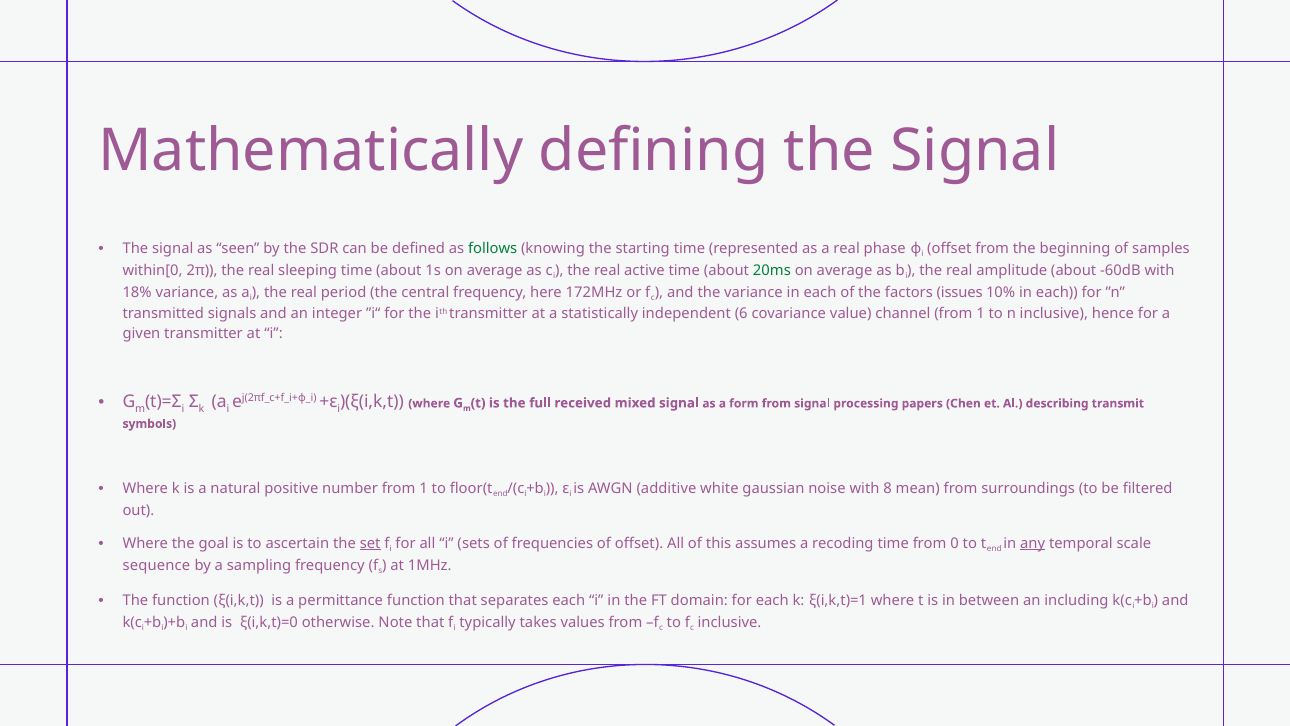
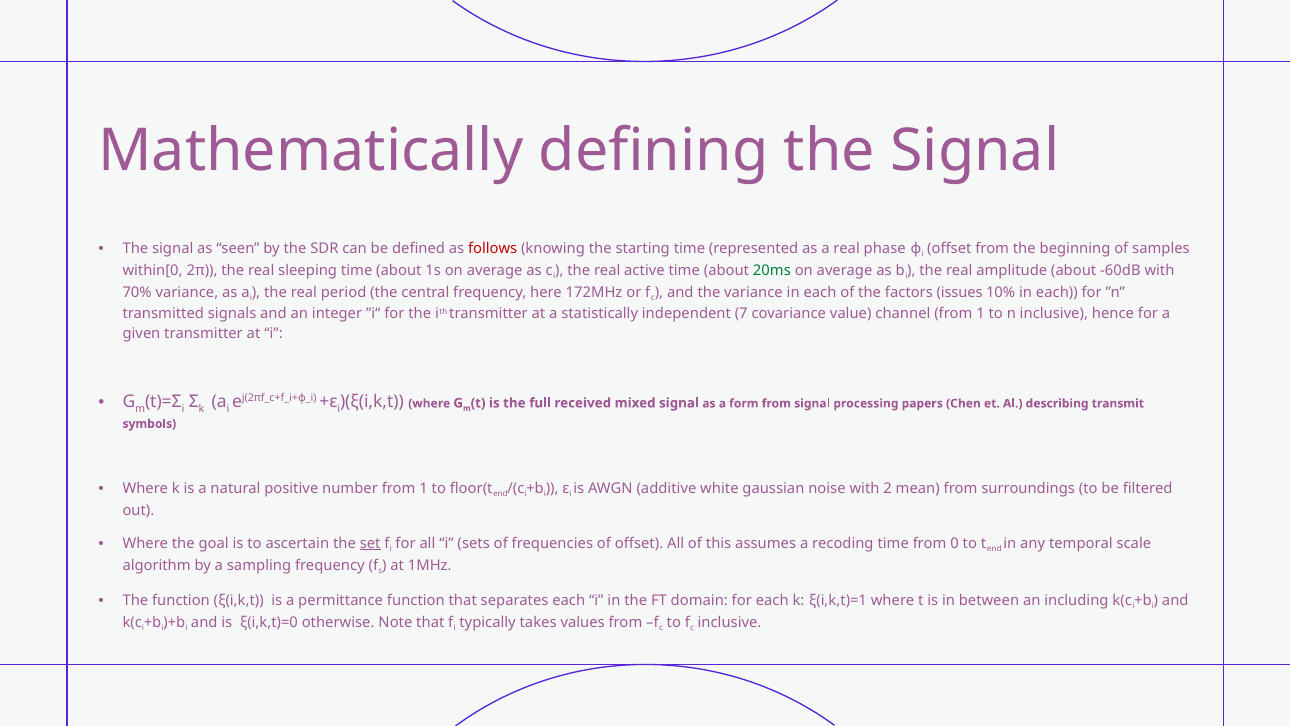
follows colour: green -> red
18%: 18% -> 70%
6: 6 -> 7
8: 8 -> 2
any underline: present -> none
sequence: sequence -> algorithm
